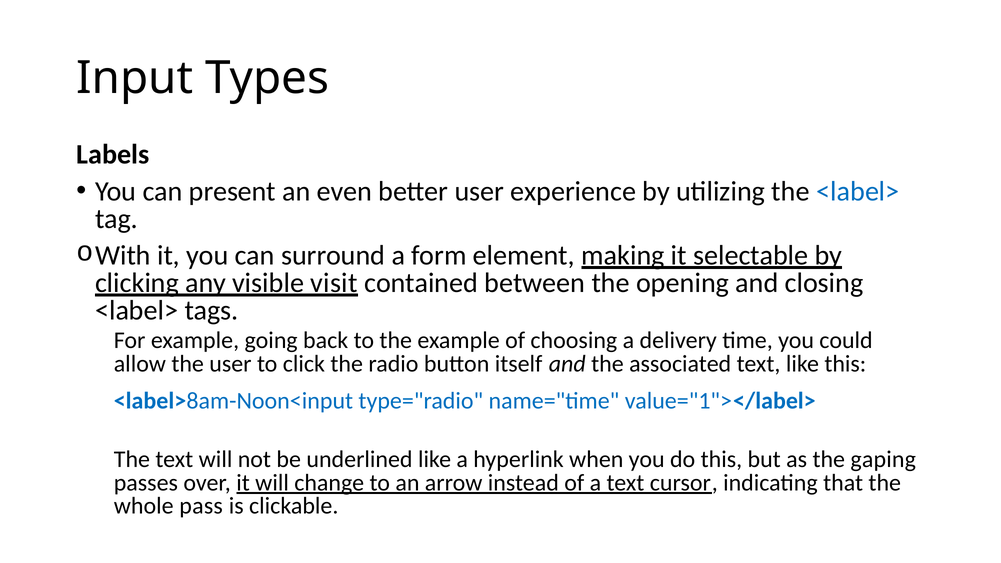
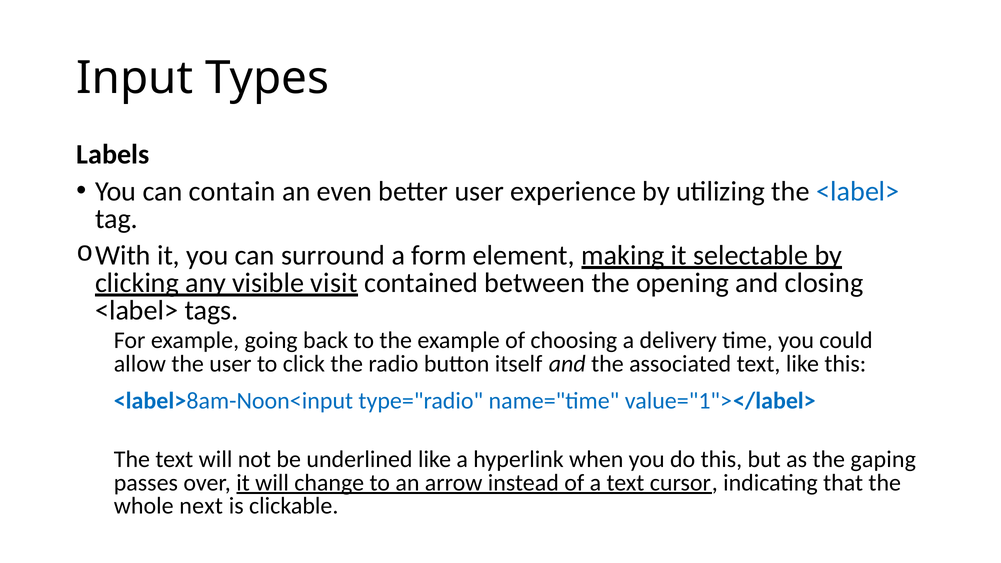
present: present -> contain
pass: pass -> next
